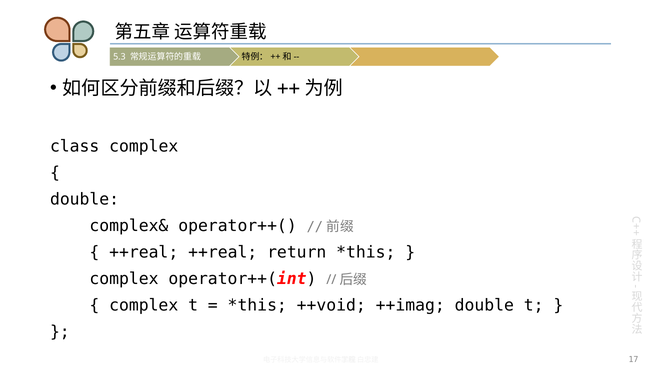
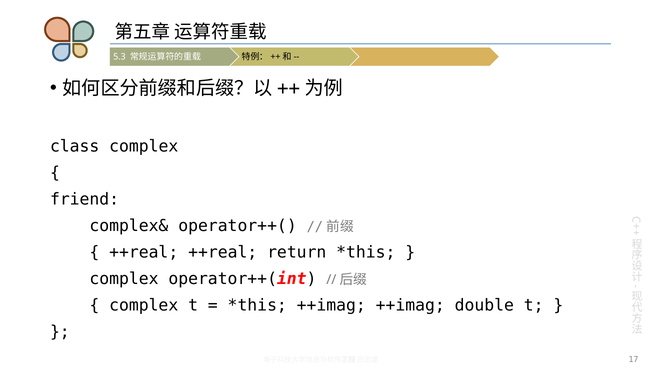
double at (85, 199): double -> friend
++void at (331, 305): ++void -> ++imag
